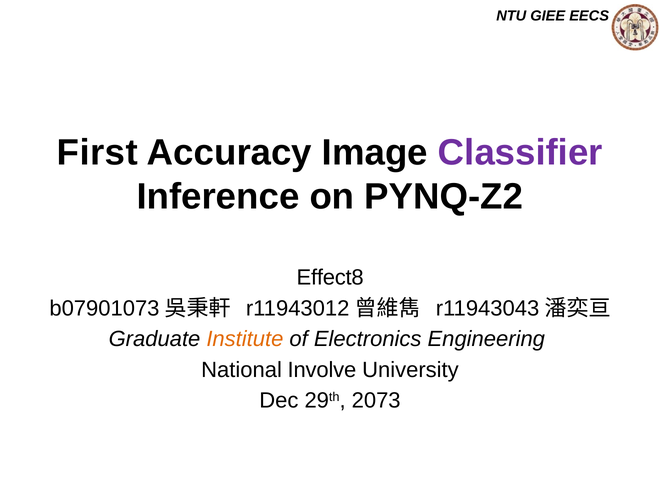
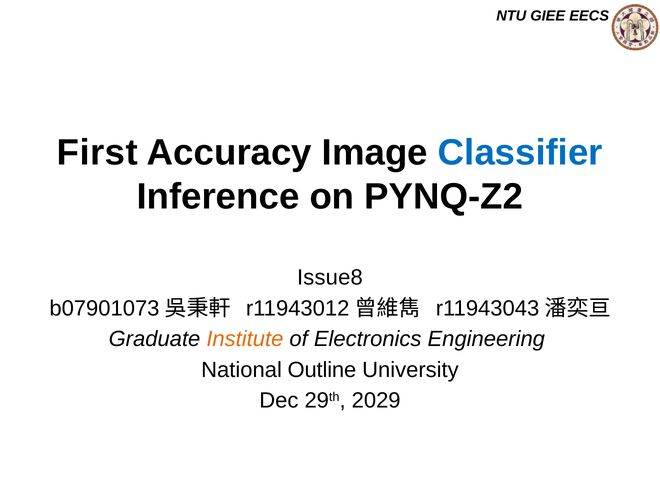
Classifier colour: purple -> blue
Effect8: Effect8 -> Issue8
Involve: Involve -> Outline
2073: 2073 -> 2029
